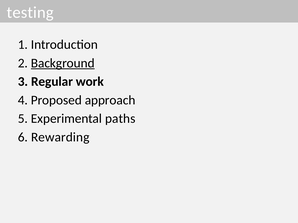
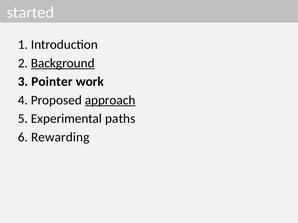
testing: testing -> started
Regular: Regular -> Pointer
approach underline: none -> present
